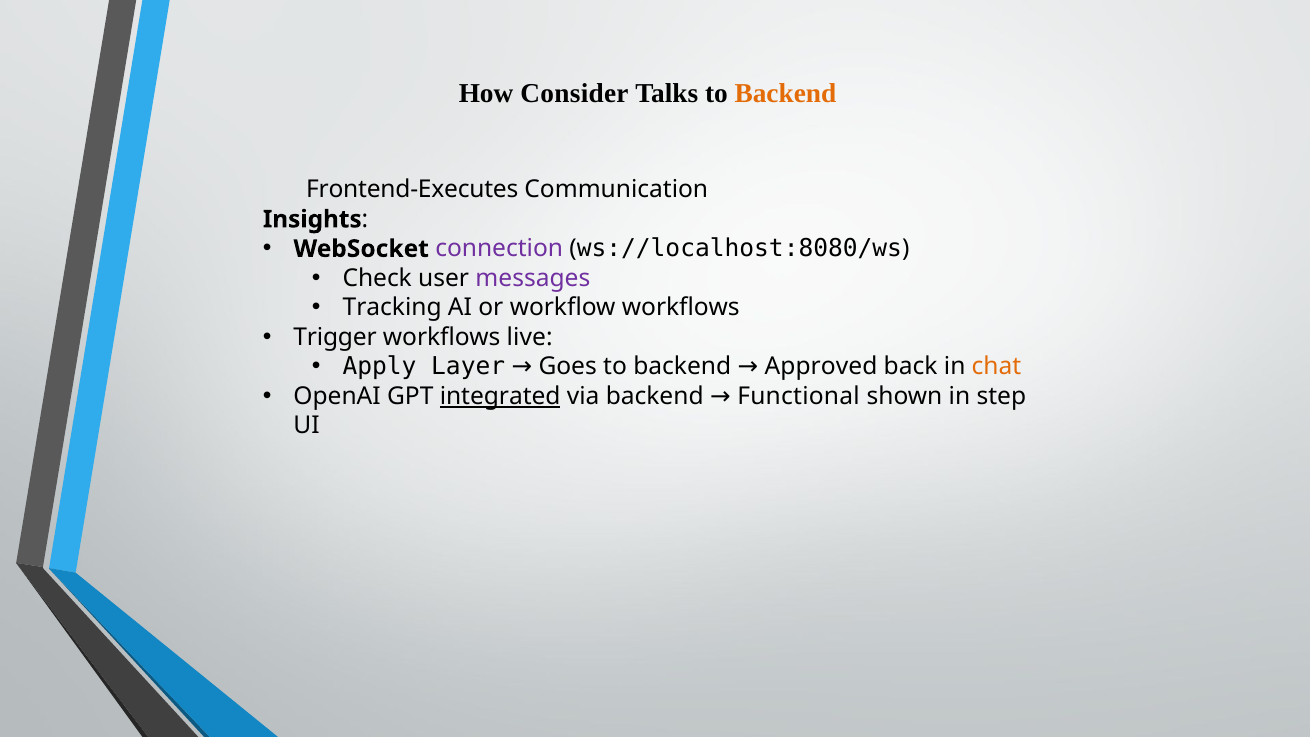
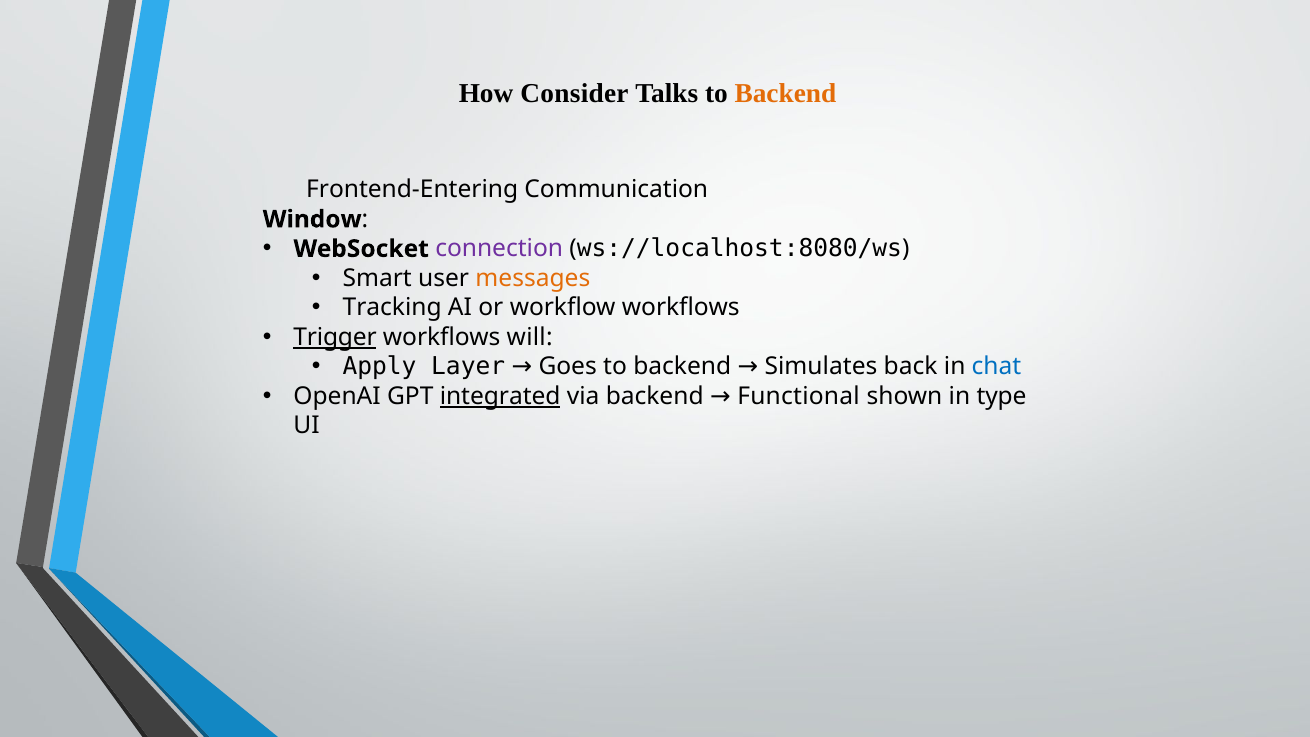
Frontend-Executes: Frontend-Executes -> Frontend-Entering
Insights: Insights -> Window
Check: Check -> Smart
messages colour: purple -> orange
Trigger underline: none -> present
live: live -> will
Approved: Approved -> Simulates
chat colour: orange -> blue
step: step -> type
